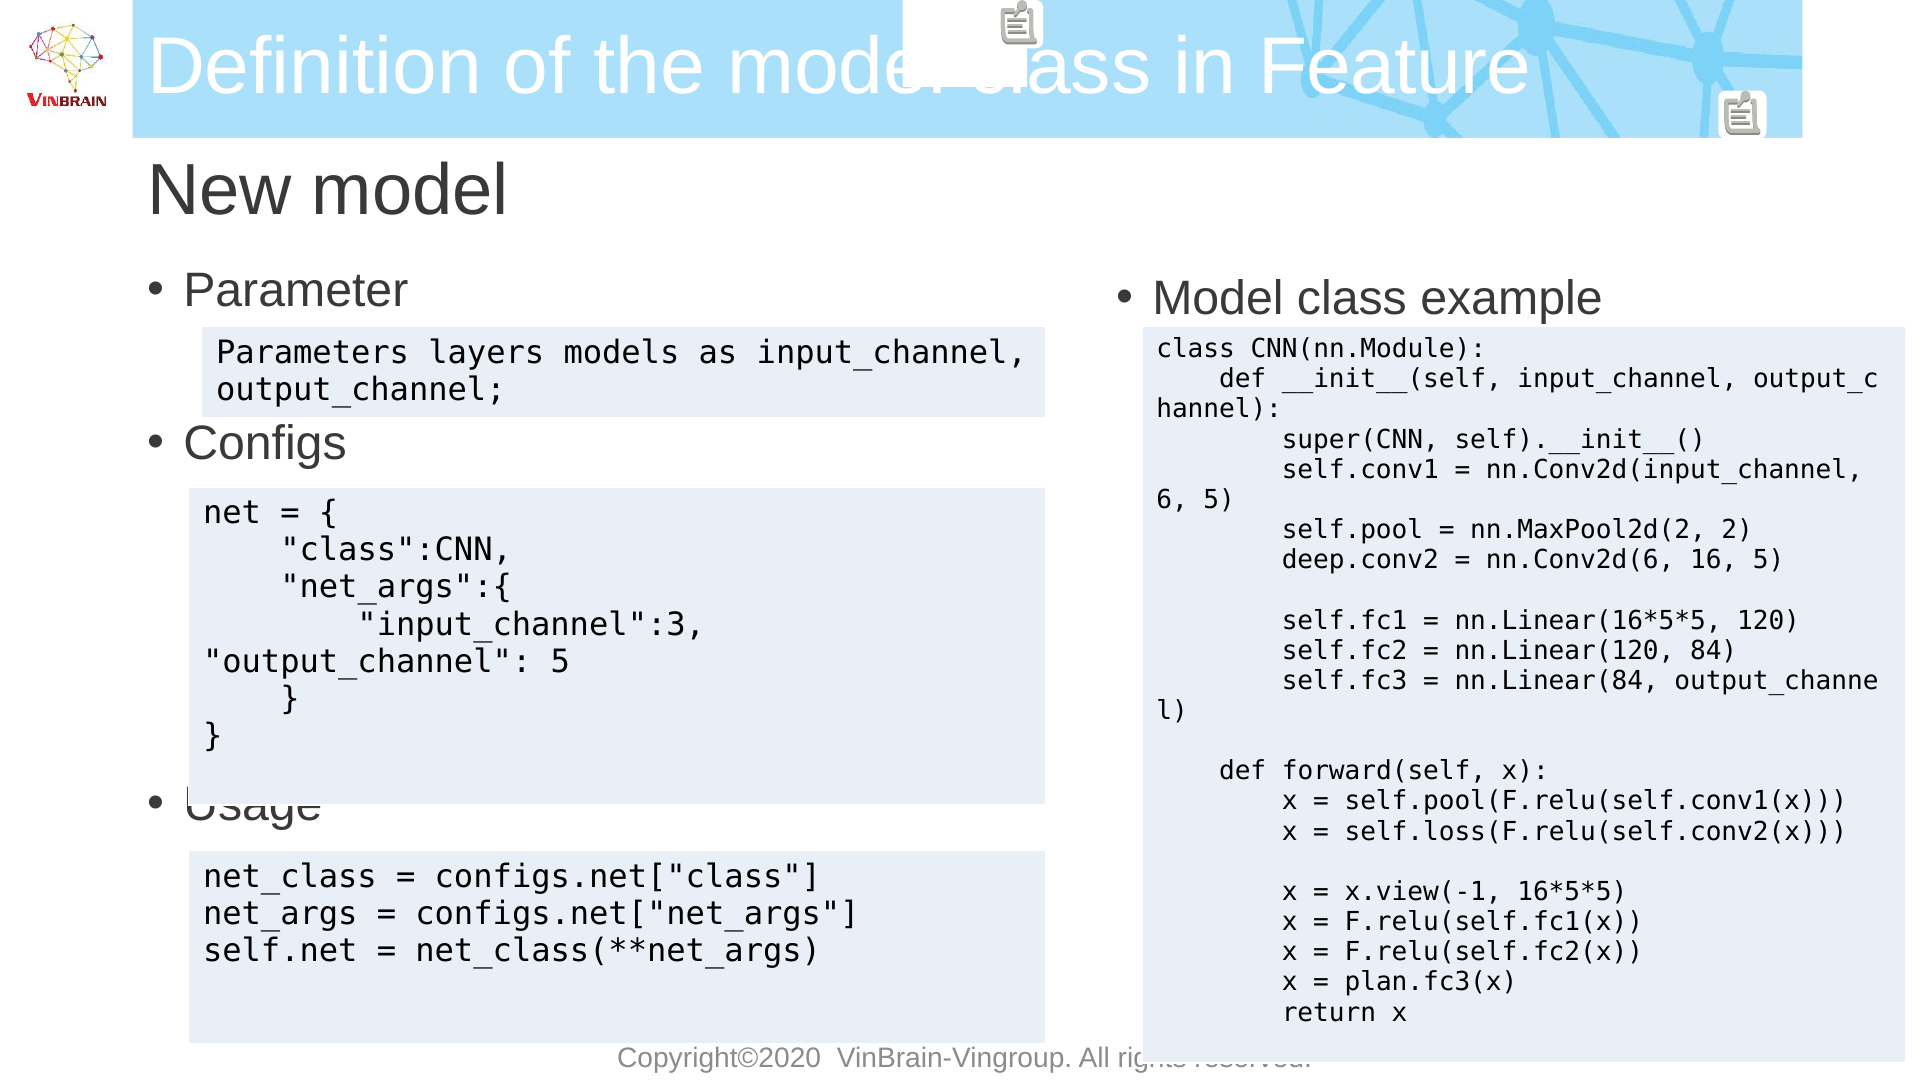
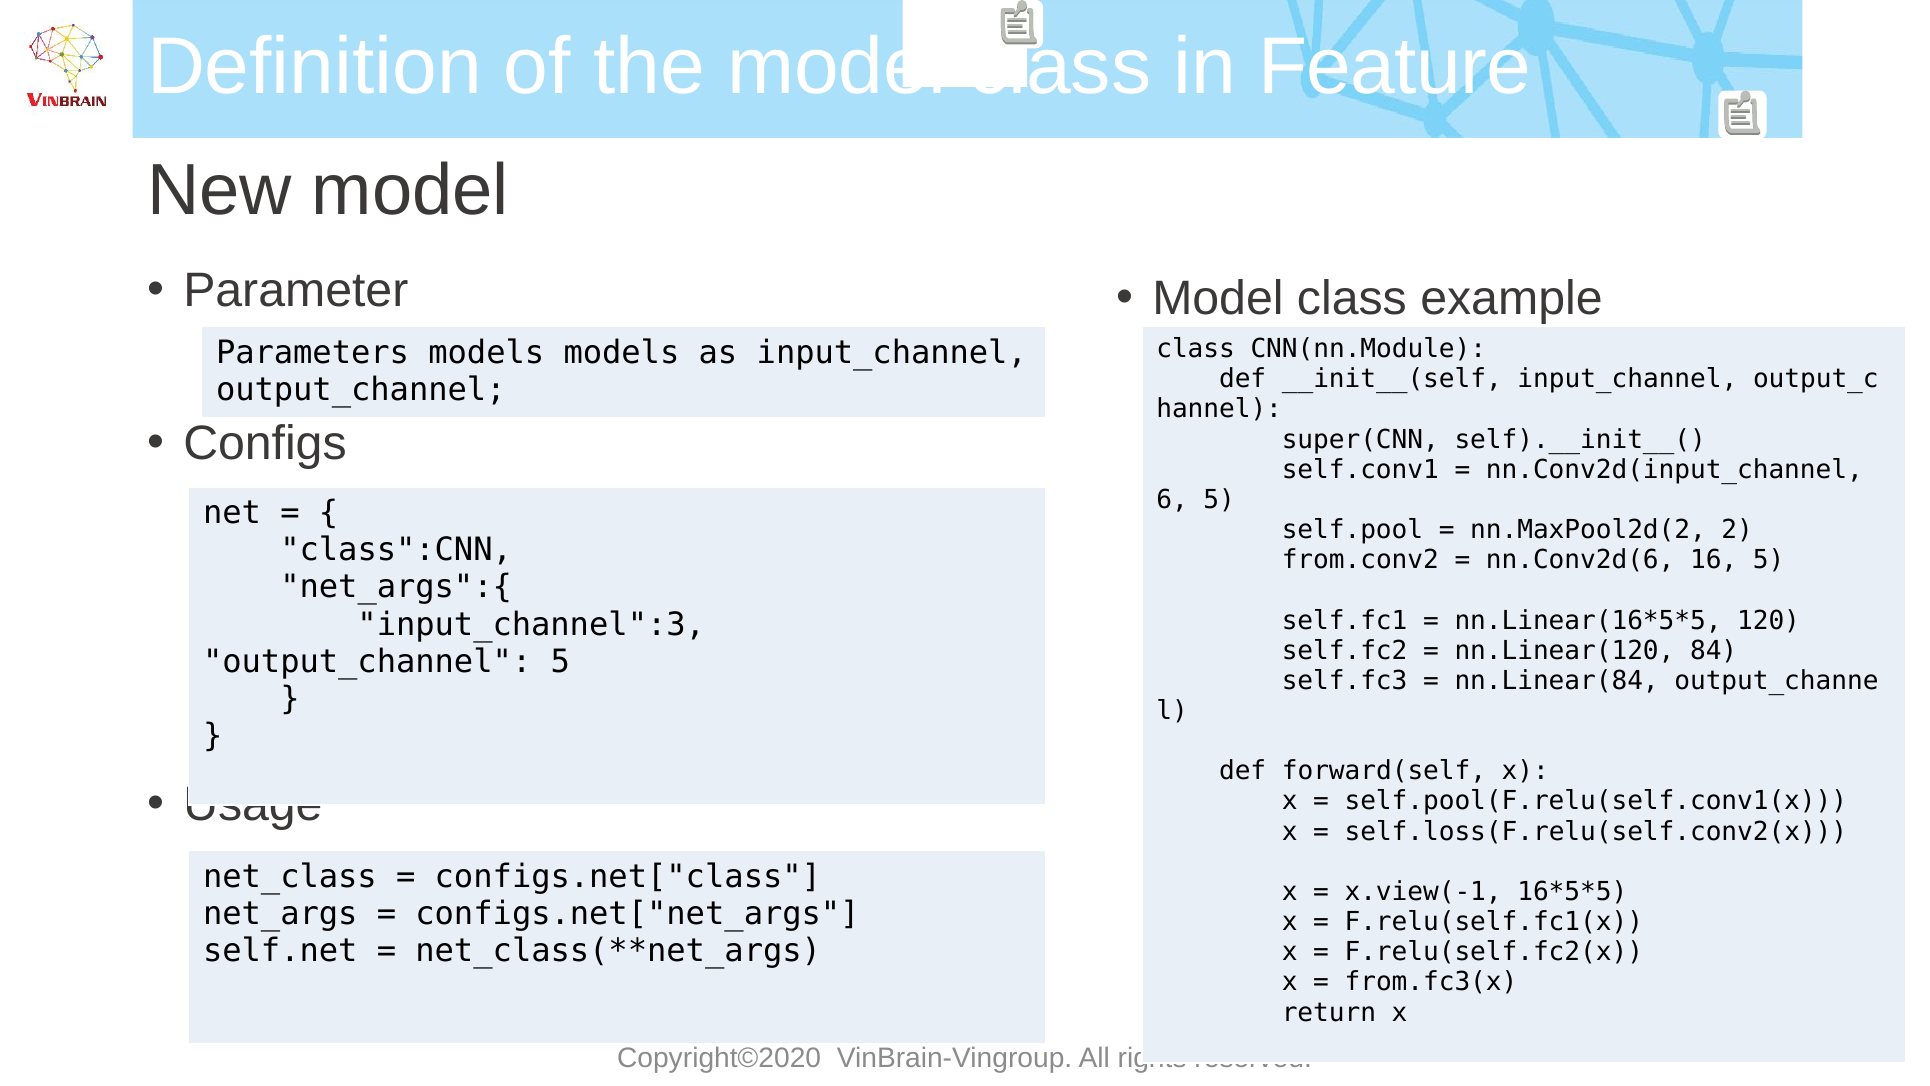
Parameters layers: layers -> models
deep.conv2: deep.conv2 -> from.conv2
plan.fc3(x: plan.fc3(x -> from.fc3(x
